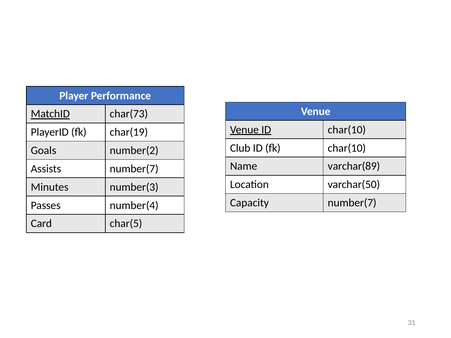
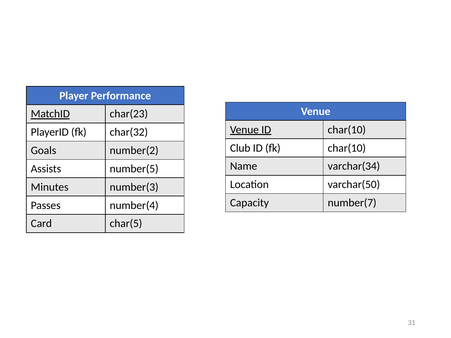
char(73: char(73 -> char(23
char(19: char(19 -> char(32
varchar(89: varchar(89 -> varchar(34
Assists number(7: number(7 -> number(5
